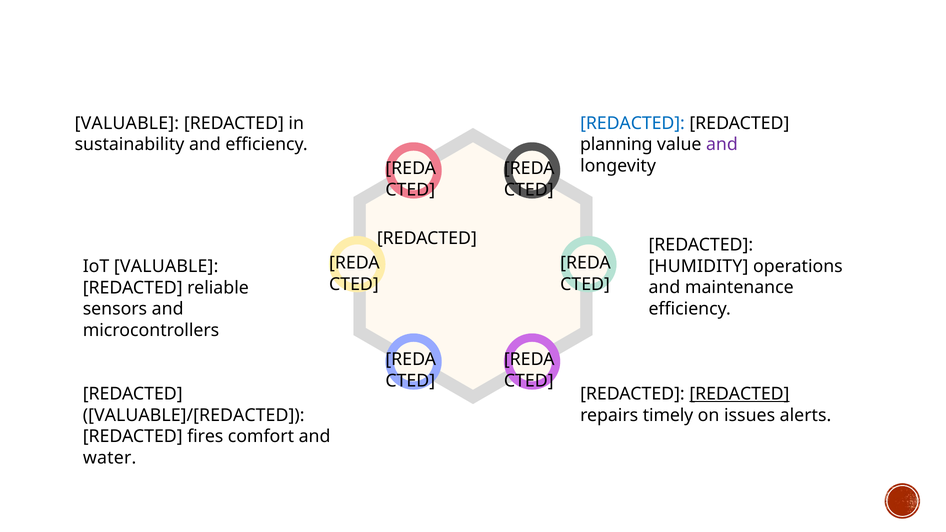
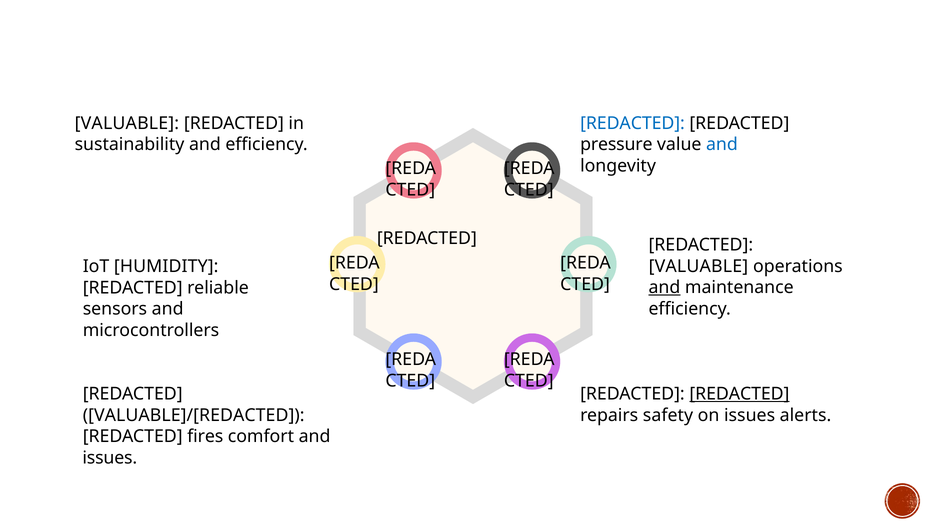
planning: planning -> pressure
and at (722, 145) colour: purple -> blue
HUMIDITY at (698, 266): HUMIDITY -> VALUABLE
IoT VALUABLE: VALUABLE -> HUMIDITY
and at (664, 287) underline: none -> present
timely: timely -> safety
water at (110, 458): water -> issues
